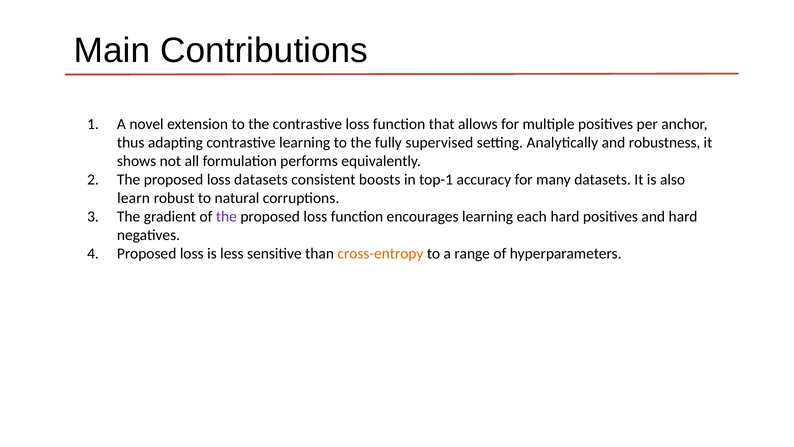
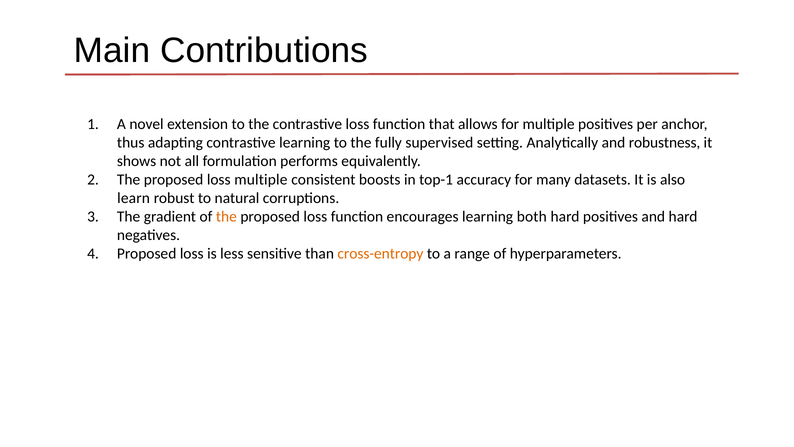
loss datasets: datasets -> multiple
the at (226, 217) colour: purple -> orange
each: each -> both
